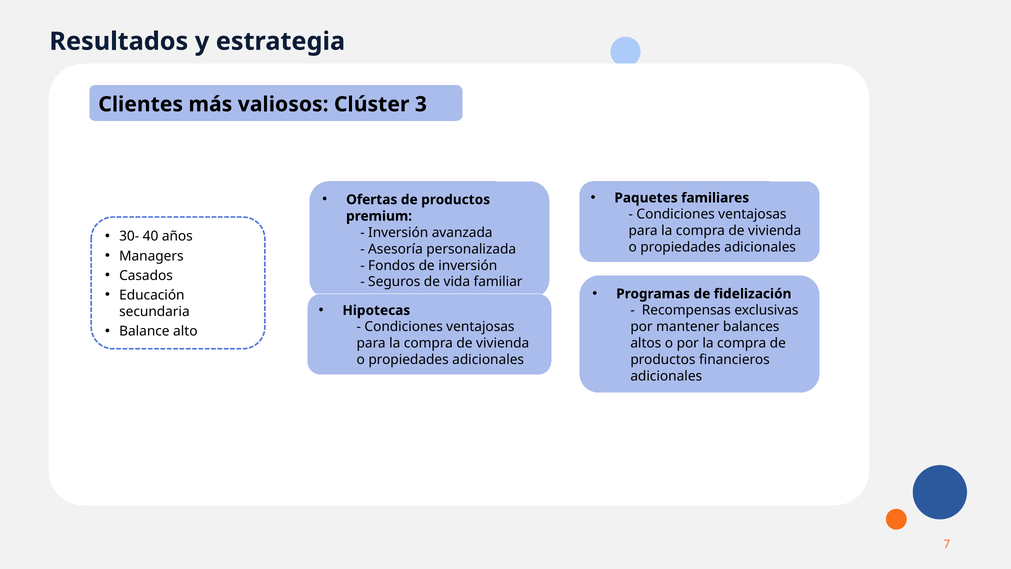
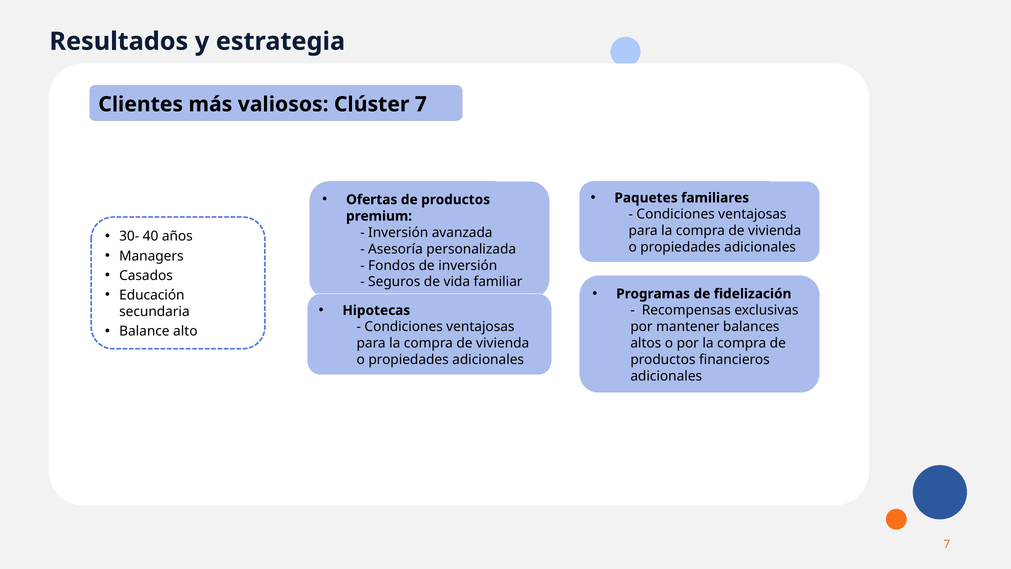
Clúster 3: 3 -> 7
